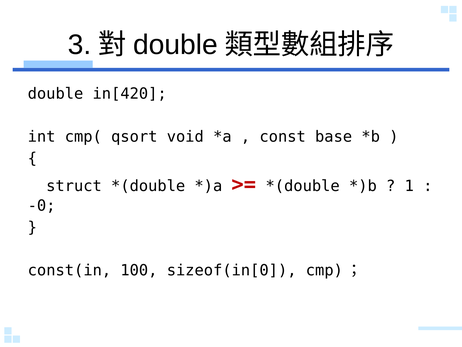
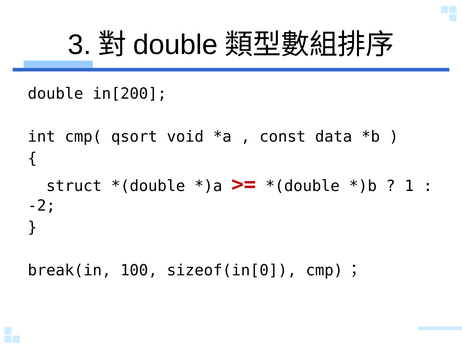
in[420: in[420 -> in[200
base: base -> data
-0: -0 -> -2
const(in: const(in -> break(in
